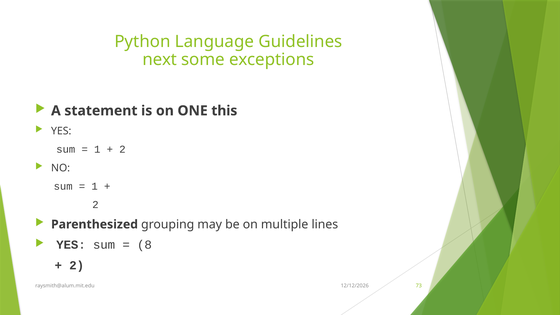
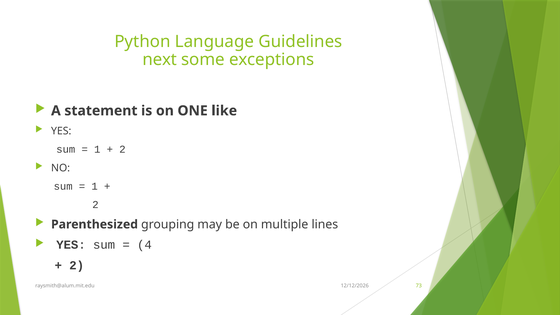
this: this -> like
8: 8 -> 4
